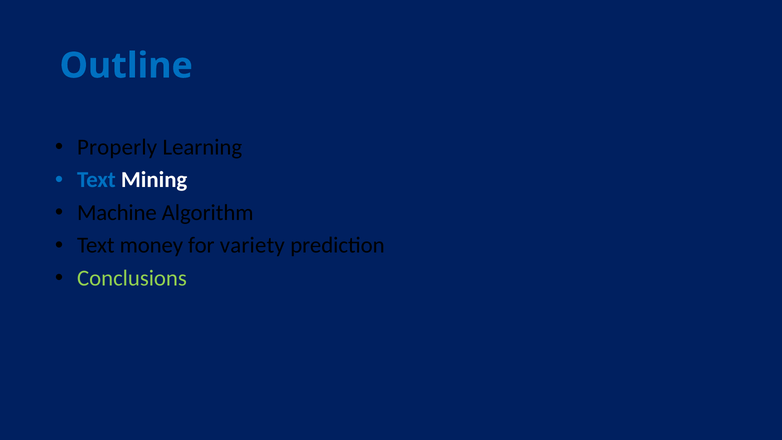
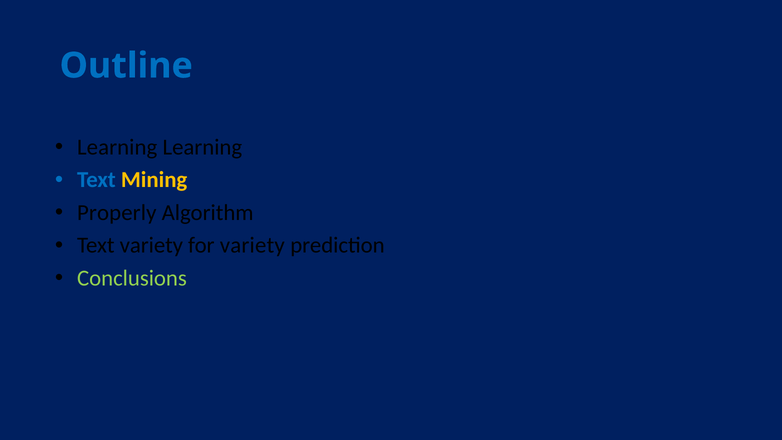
Properly at (117, 147): Properly -> Learning
Mining colour: white -> yellow
Machine: Machine -> Properly
Text money: money -> variety
